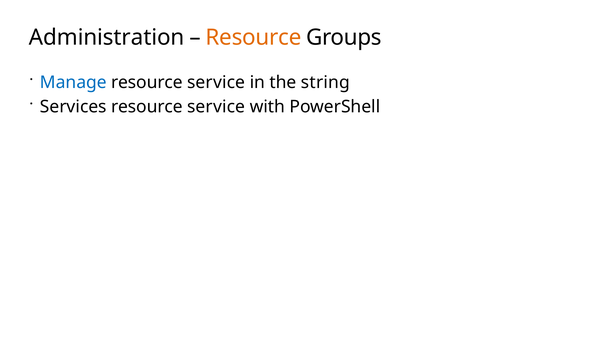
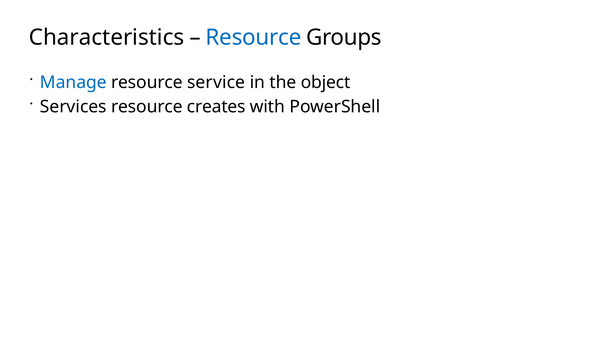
Administration: Administration -> Characteristics
Resource at (254, 38) colour: orange -> blue
string: string -> object
service at (216, 107): service -> creates
